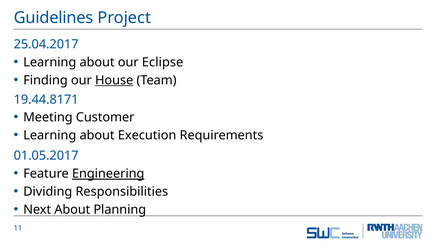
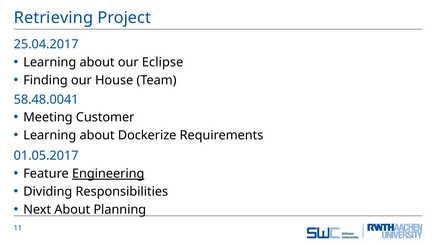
Guidelines: Guidelines -> Retrieving
House underline: present -> none
19.44.8171: 19.44.8171 -> 58.48.0041
Execution: Execution -> Dockerize
